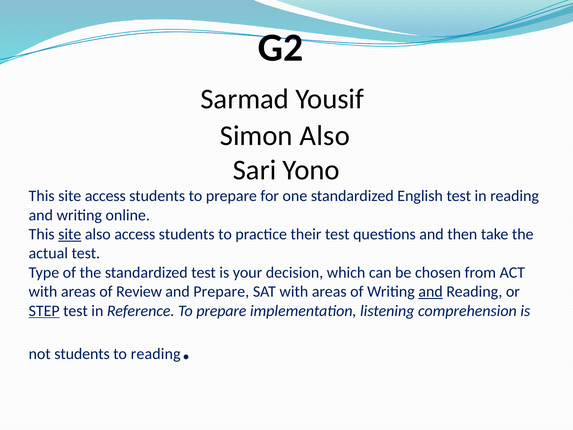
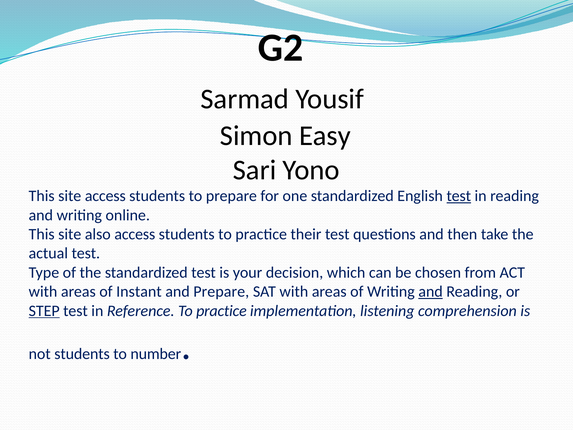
Simon Also: Also -> Easy
test at (459, 196) underline: none -> present
site at (70, 234) underline: present -> none
Review: Review -> Instant
Reference To prepare: prepare -> practice
to reading: reading -> number
